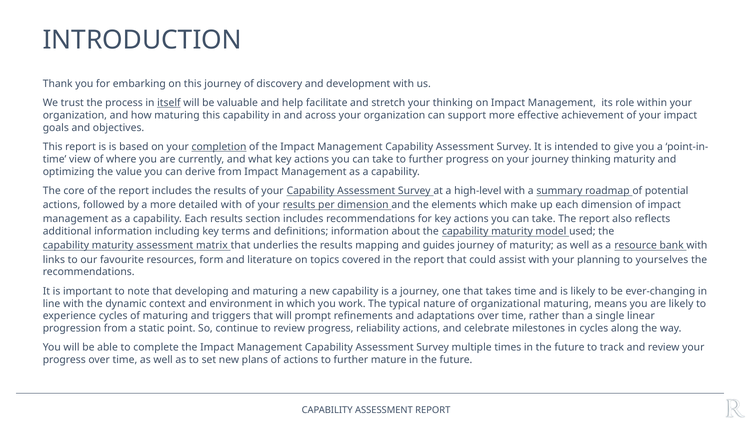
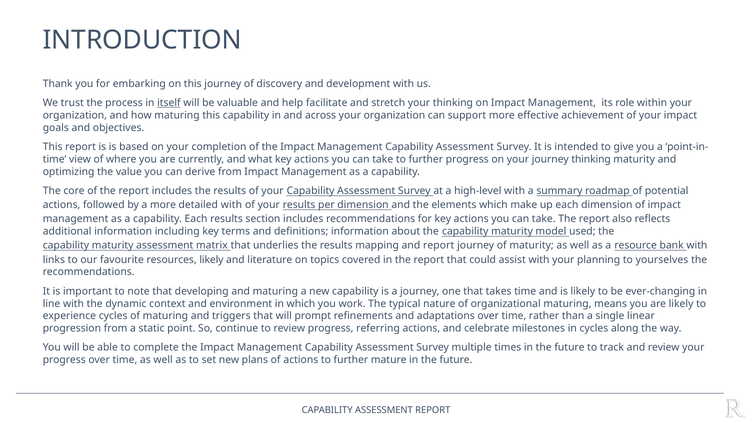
completion underline: present -> none
and guides: guides -> report
resources form: form -> likely
reliability: reliability -> referring
